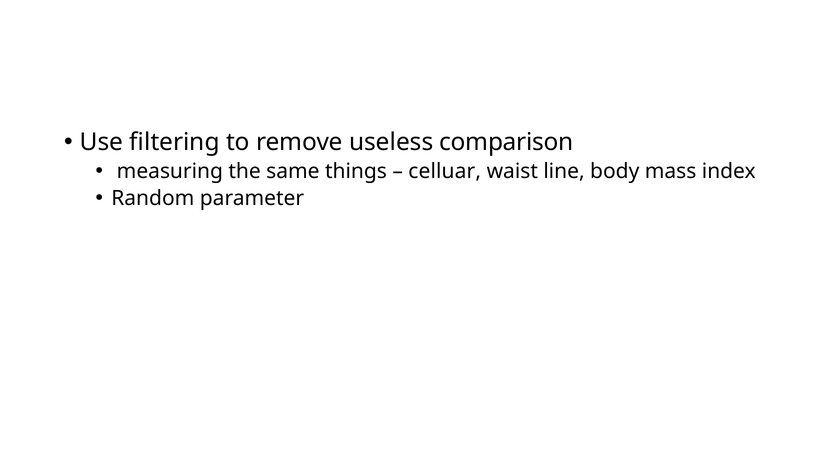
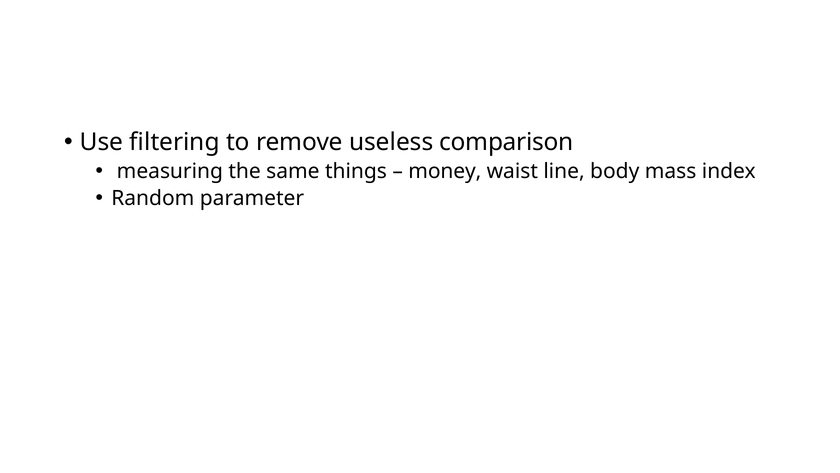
celluar: celluar -> money
